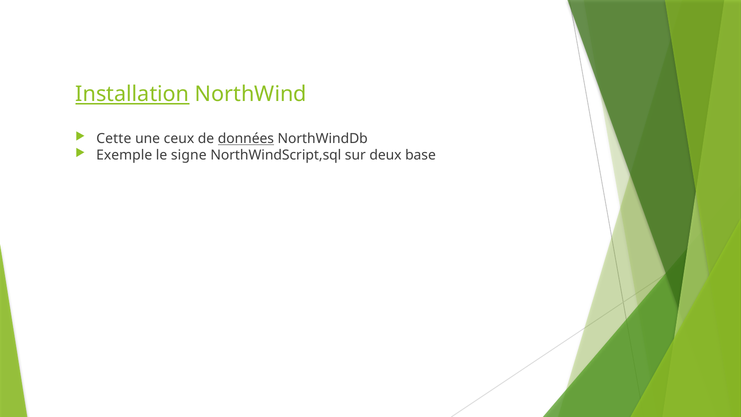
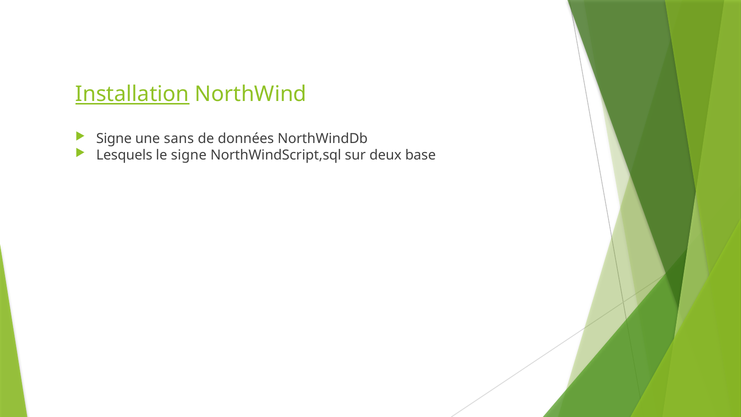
Cette at (114, 139): Cette -> Signe
ceux: ceux -> sans
données underline: present -> none
Exemple: Exemple -> Lesquels
